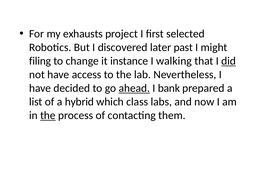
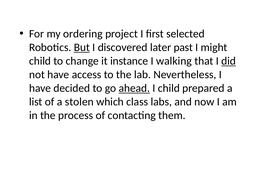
exhausts: exhausts -> ordering
But underline: none -> present
filing at (40, 61): filing -> child
I bank: bank -> child
hybrid: hybrid -> stolen
the at (48, 116) underline: present -> none
